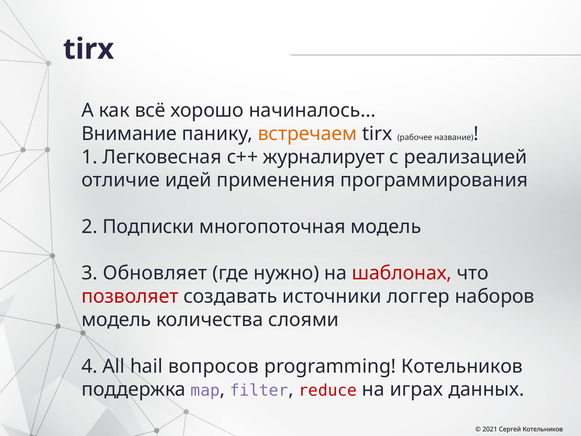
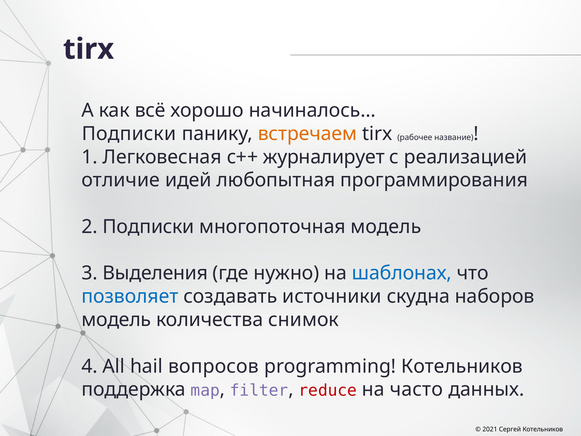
Внимание at (129, 134): Внимание -> Подписки
применения: применения -> любопытная
Обновляет: Обновляет -> Выделения
шаблонах colour: red -> blue
позволяет colour: red -> blue
логгер: логгер -> скудна
слоями: слоями -> снимок
играх: играх -> часто
